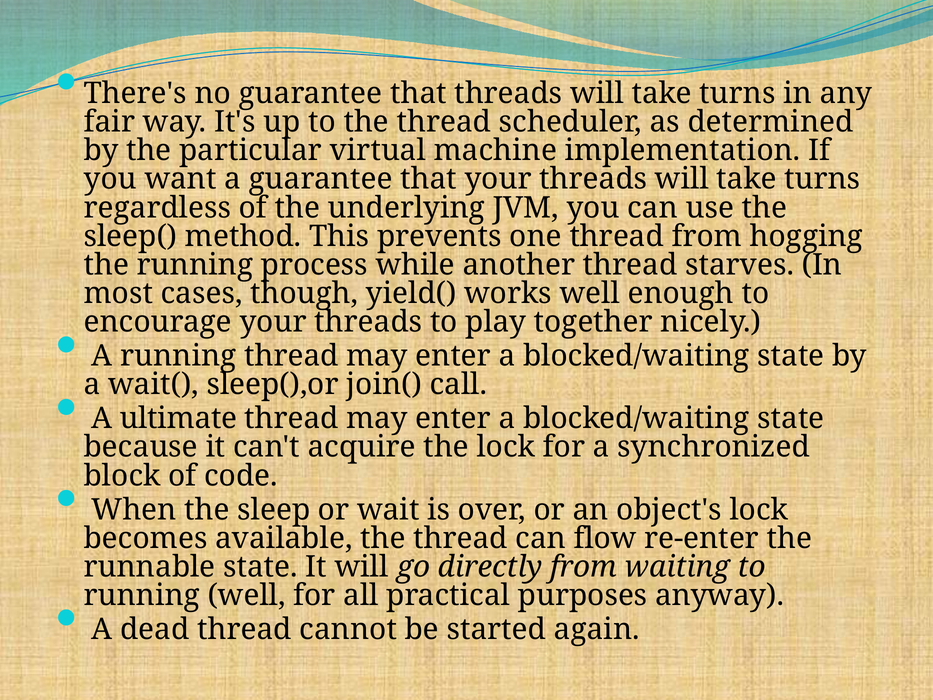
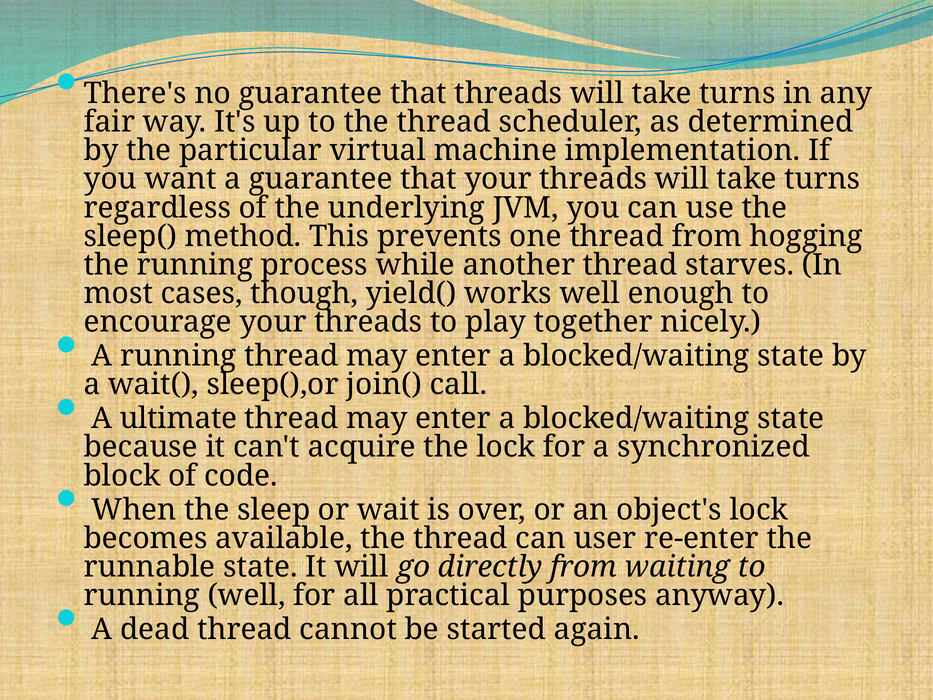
flow: flow -> user
